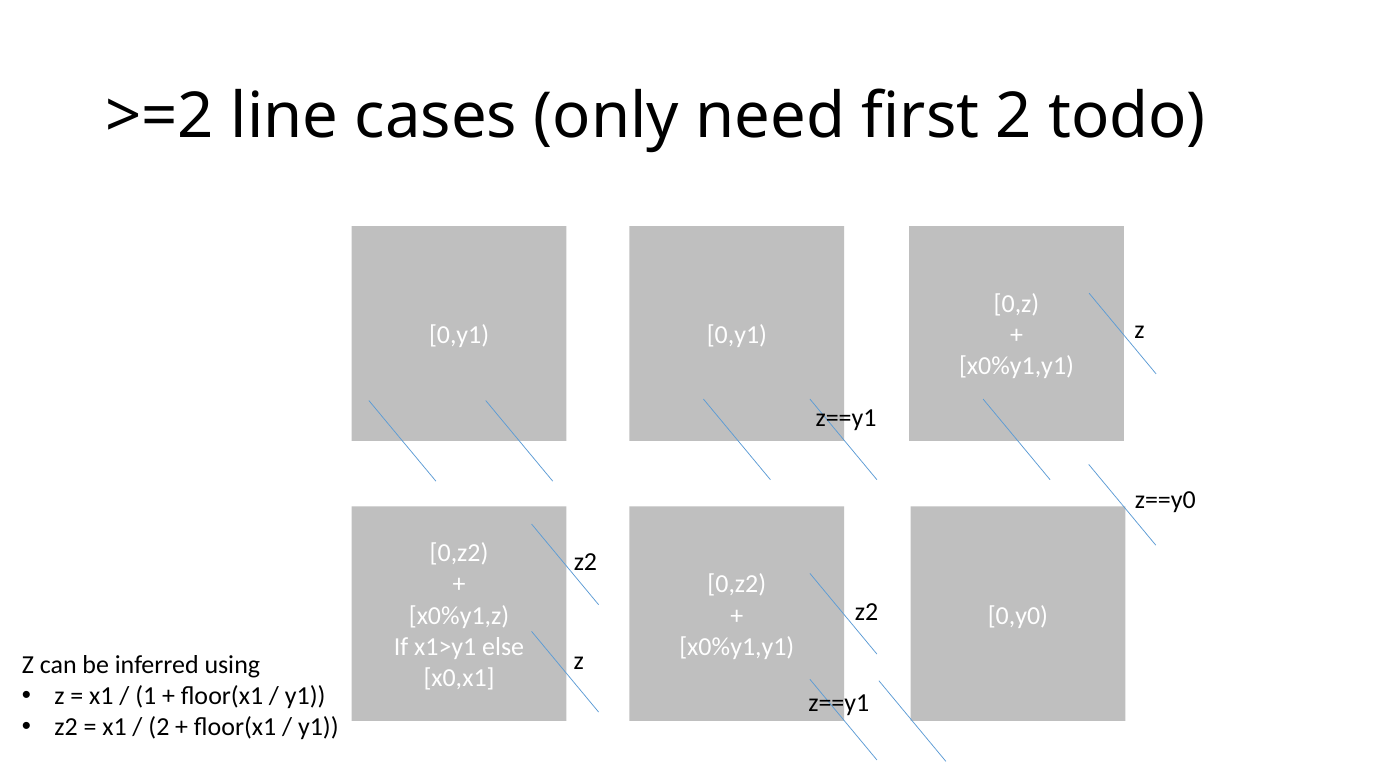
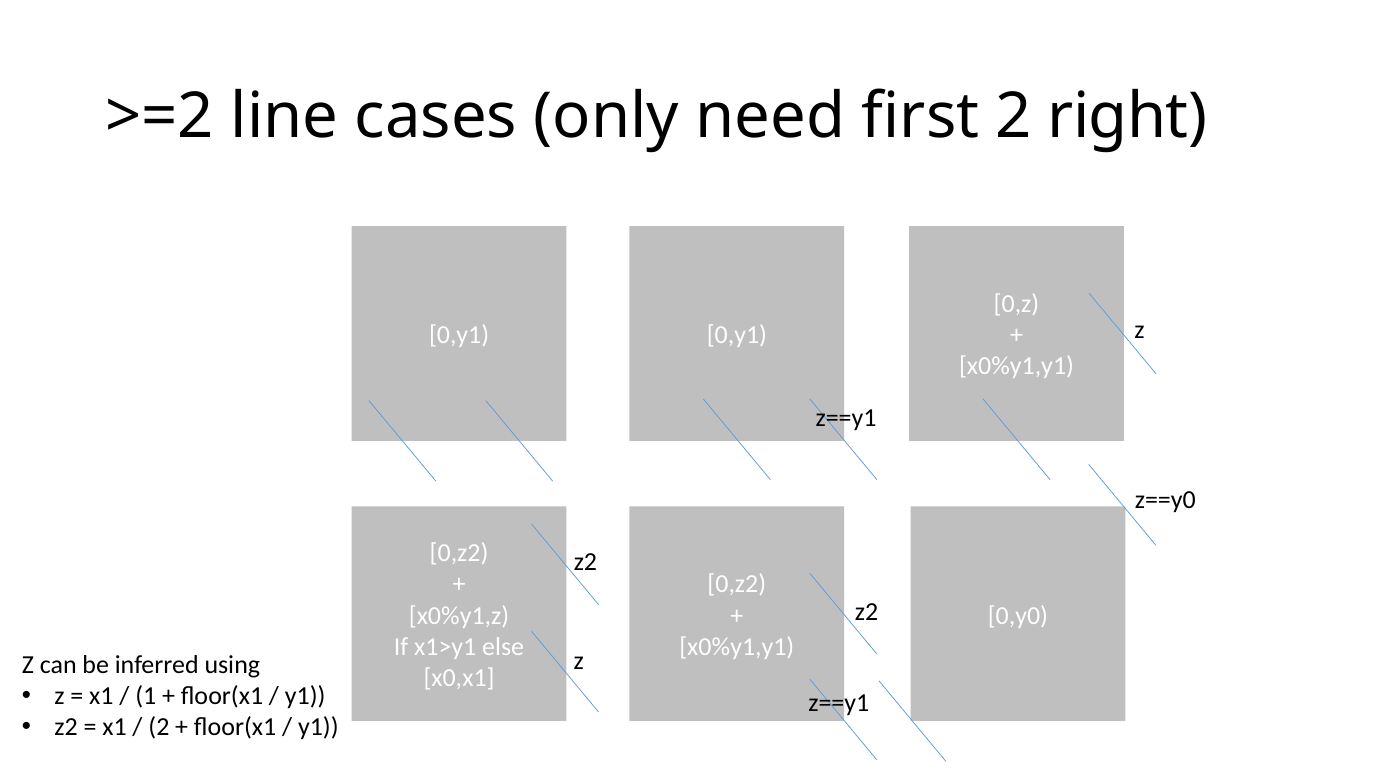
todo: todo -> right
